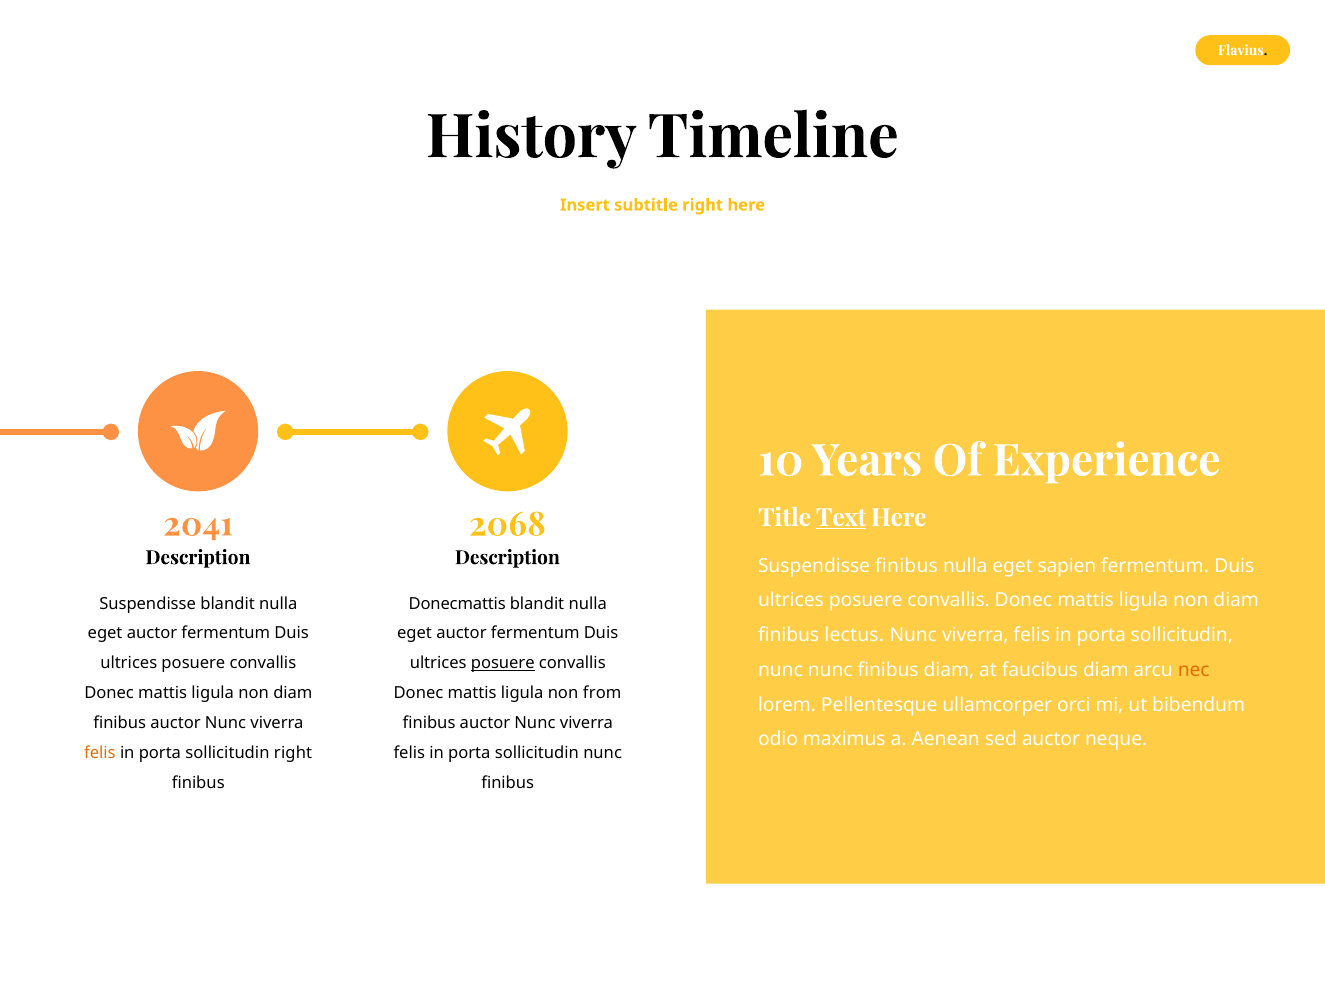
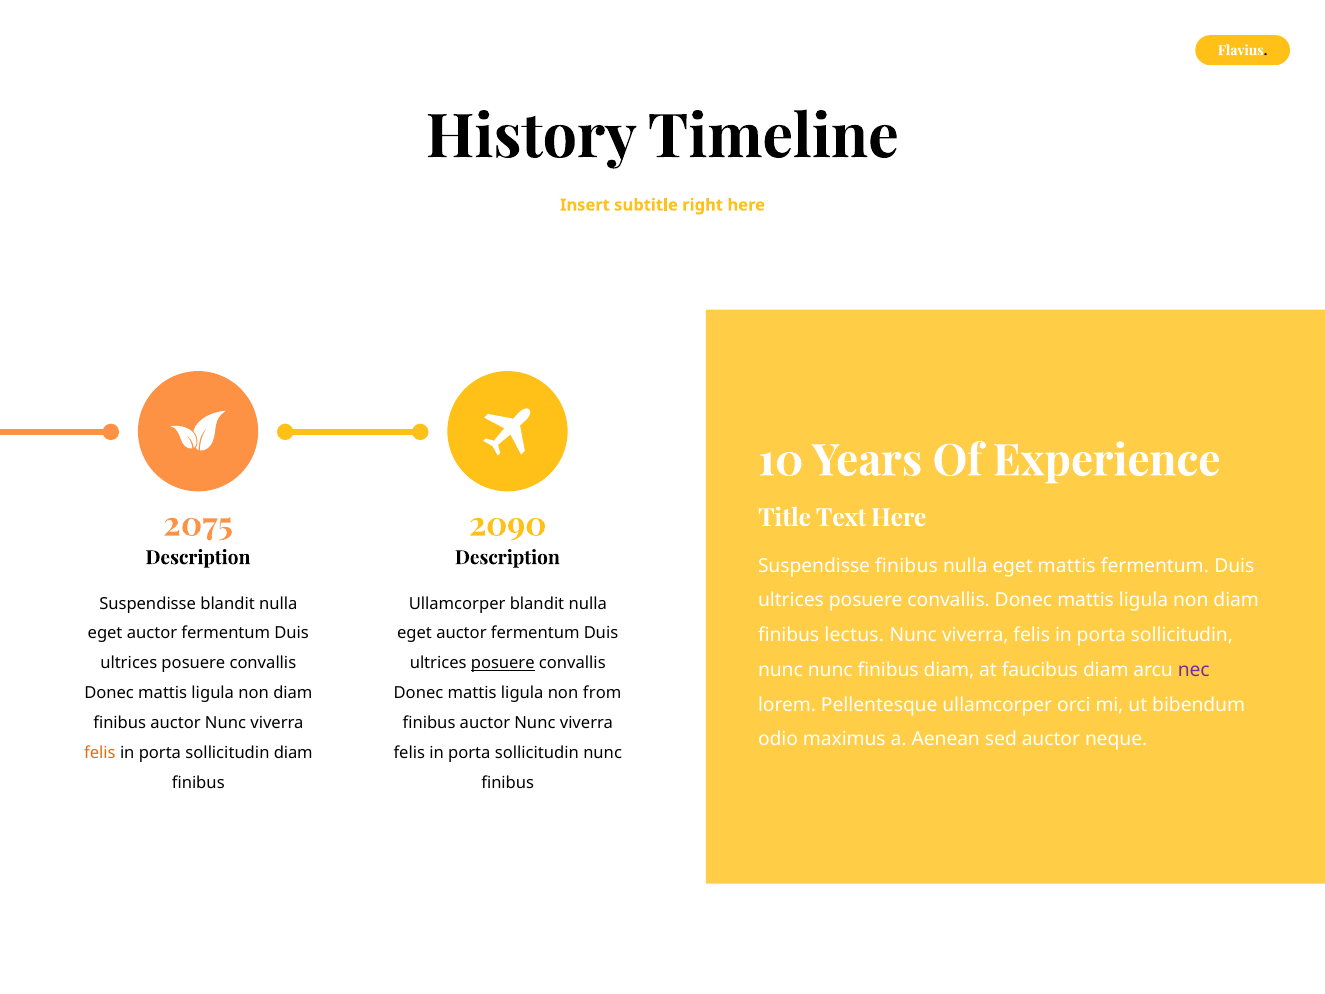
Text underline: present -> none
2041: 2041 -> 2075
2068: 2068 -> 2090
eget sapien: sapien -> mattis
Donecmattis at (457, 603): Donecmattis -> Ullamcorper
nec colour: orange -> purple
sollicitudin right: right -> diam
